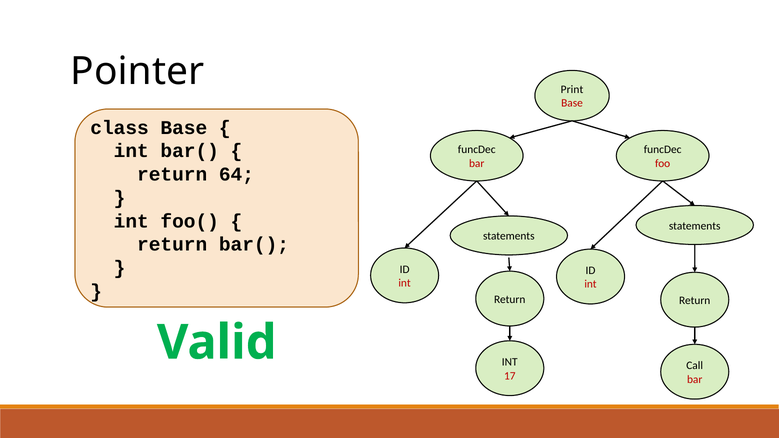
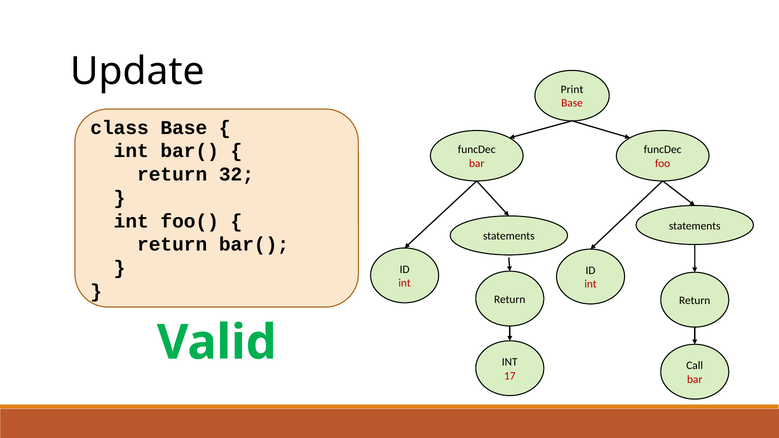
Pointer: Pointer -> Update
64: 64 -> 32
